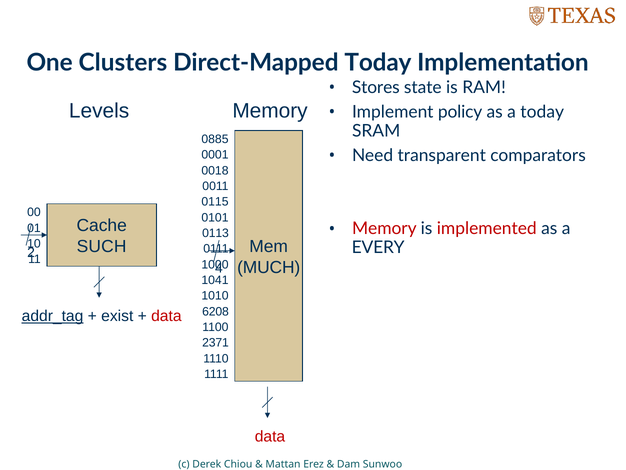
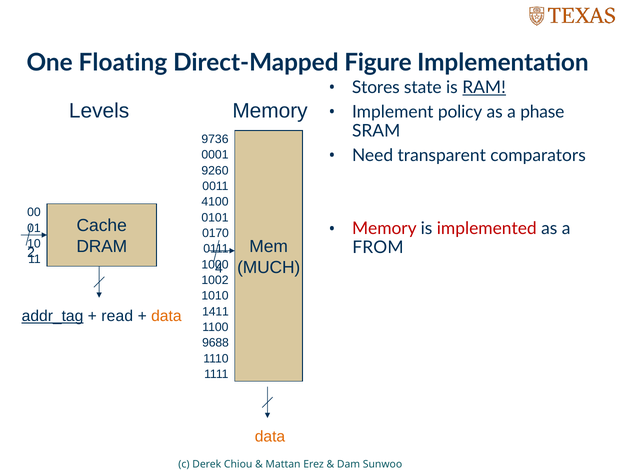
Clusters: Clusters -> Floating
Direct-Mapped Today: Today -> Figure
RAM underline: none -> present
a today: today -> phase
0885: 0885 -> 9736
0018: 0018 -> 9260
0115: 0115 -> 4100
0113: 0113 -> 0170
SUCH: SUCH -> DRAM
EVERY: EVERY -> FROM
1041: 1041 -> 1002
6208: 6208 -> 1411
exist: exist -> read
data at (166, 316) colour: red -> orange
2371: 2371 -> 9688
data at (270, 436) colour: red -> orange
